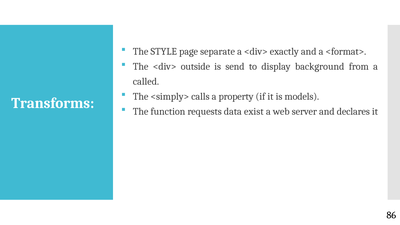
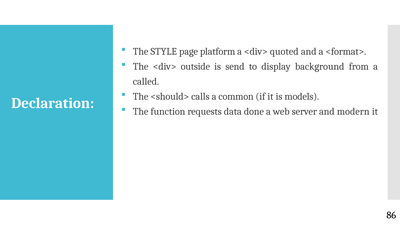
separate: separate -> platform
exactly: exactly -> quoted
<simply>: <simply> -> <should>
property: property -> common
Transforms: Transforms -> Declaration
exist: exist -> done
declares: declares -> modern
